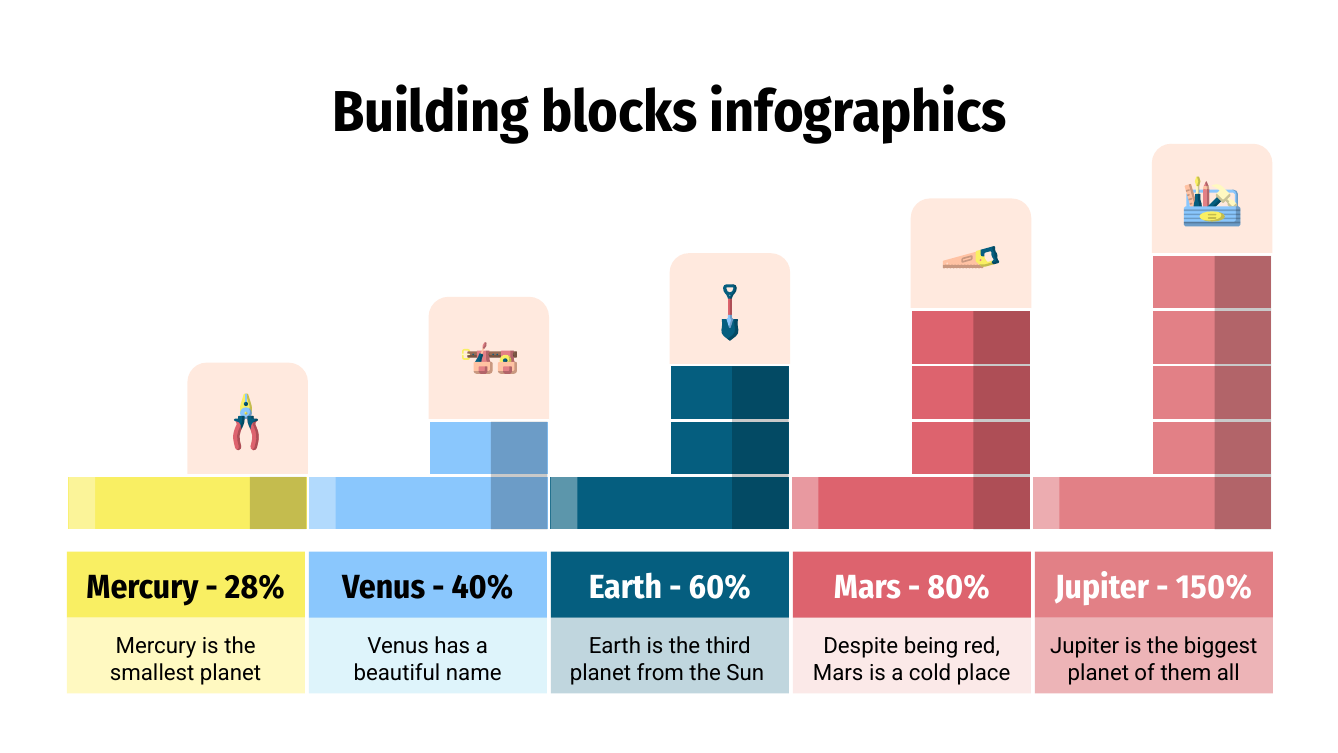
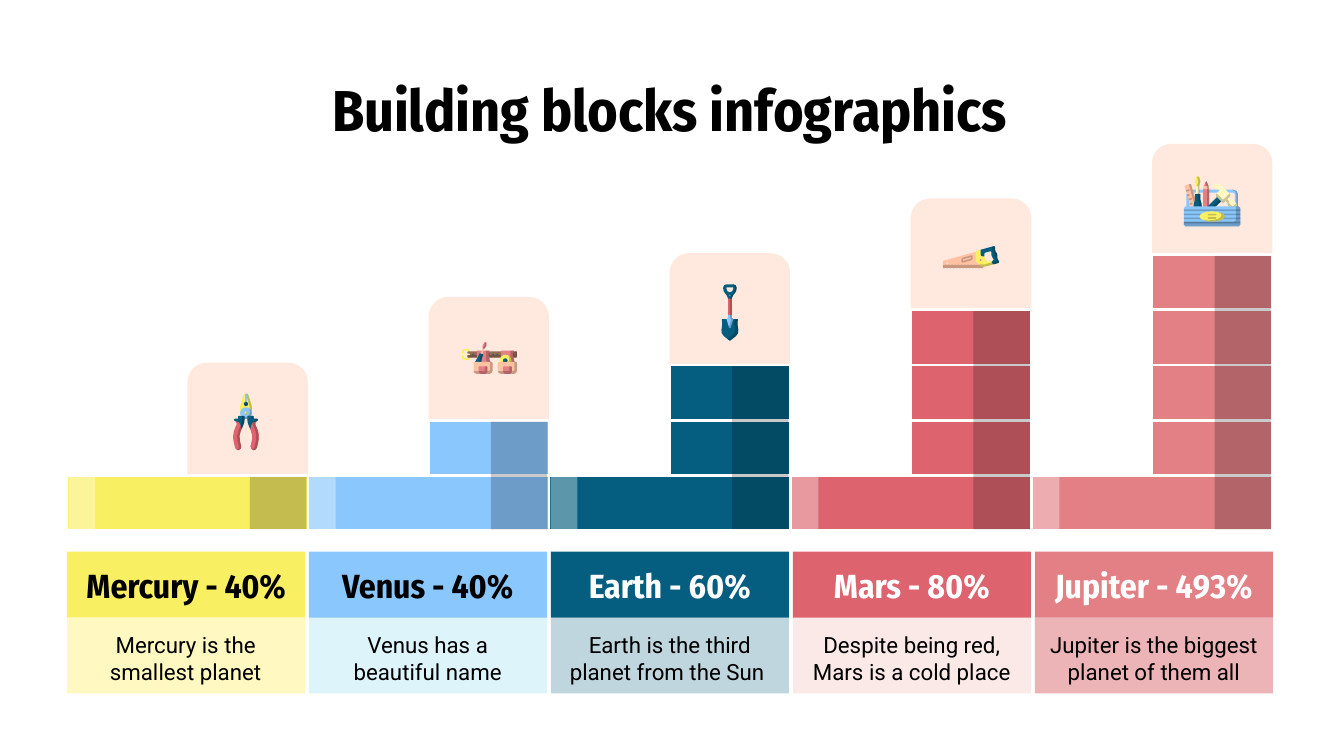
28% at (255, 587): 28% -> 40%
150%: 150% -> 493%
